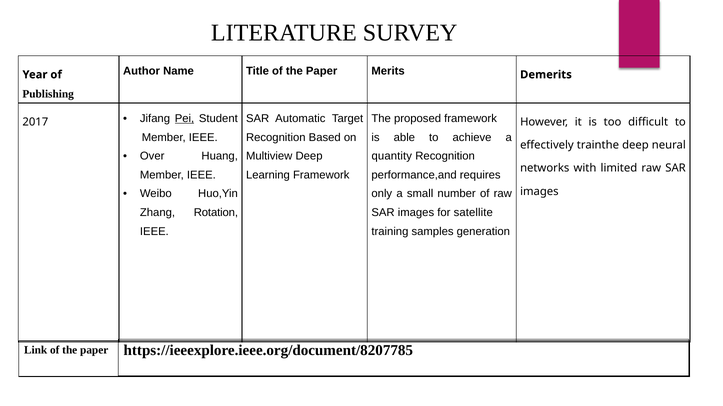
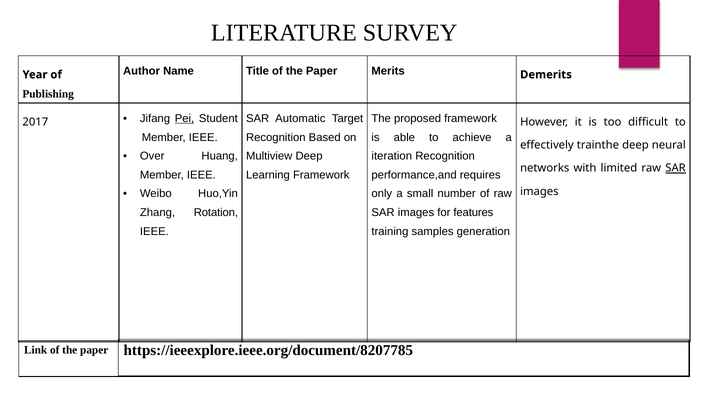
quantity: quantity -> iteration
SAR at (676, 168) underline: none -> present
satellite: satellite -> features
